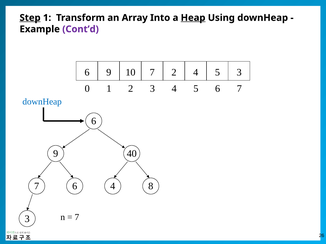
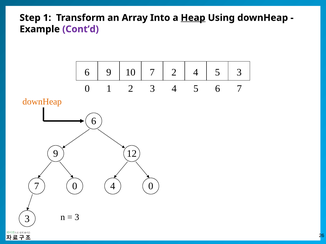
Step underline: present -> none
downHeap at (42, 102) colour: blue -> orange
40: 40 -> 12
6 at (75, 187): 6 -> 0
4 8: 8 -> 0
7 at (77, 217): 7 -> 3
